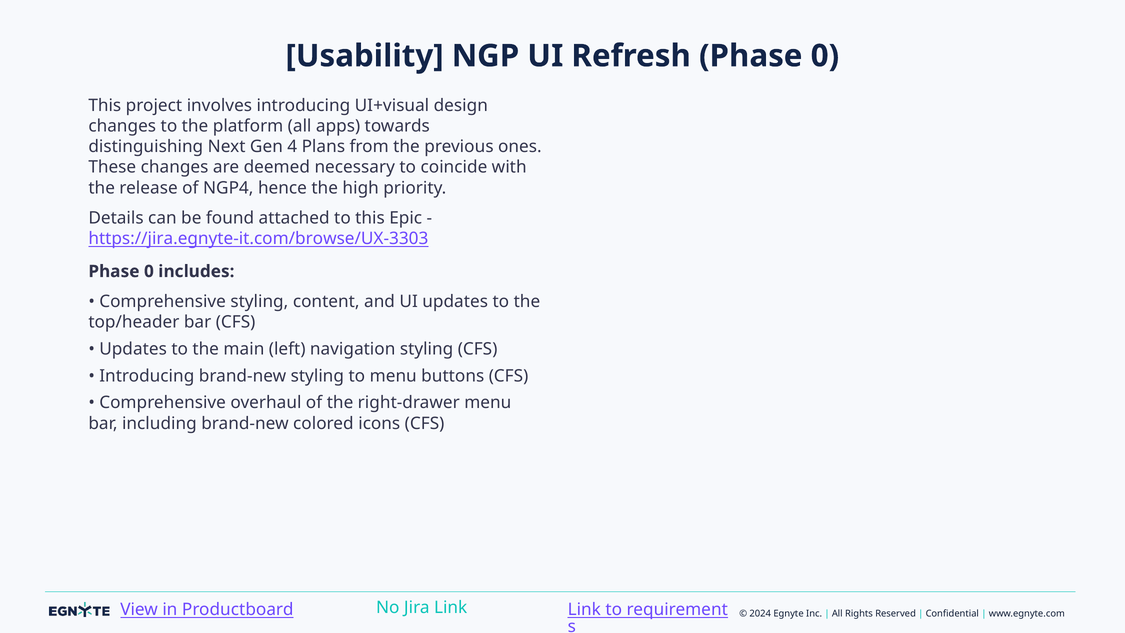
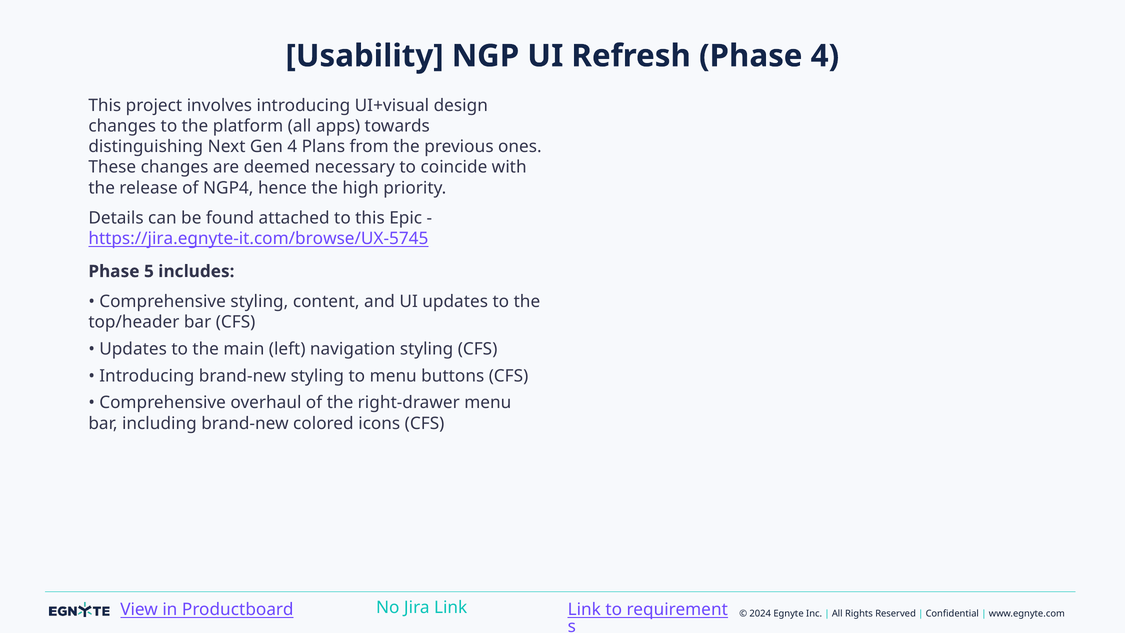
Refresh Phase 0: 0 -> 4
https://jira.egnyte-it.com/browse/UX-3303: https://jira.egnyte-it.com/browse/UX-3303 -> https://jira.egnyte-it.com/browse/UX-5745
0 at (149, 271): 0 -> 5
